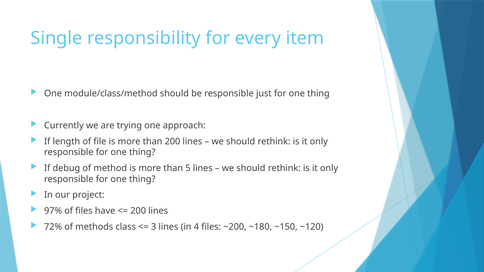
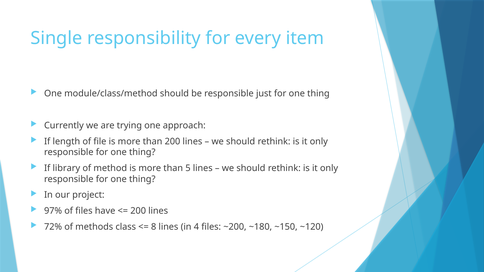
debug: debug -> library
3: 3 -> 8
